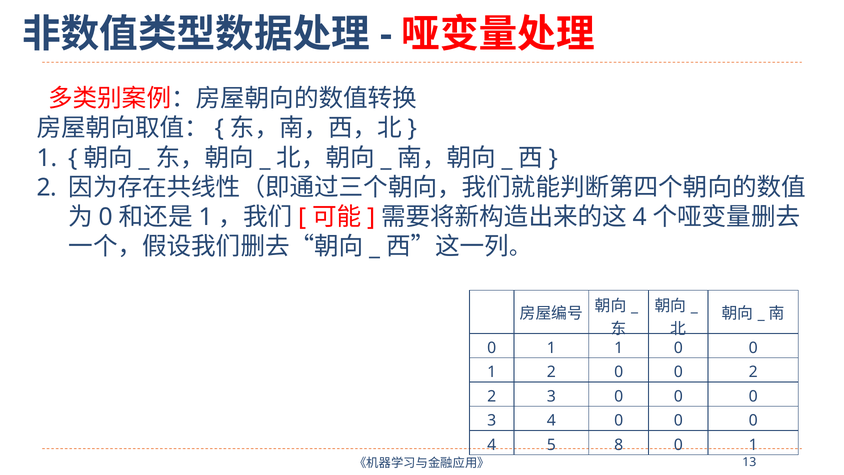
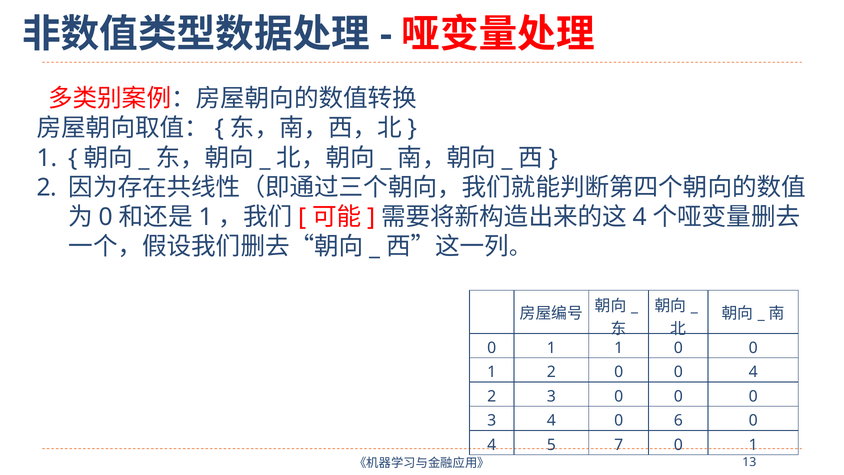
0 0 2: 2 -> 4
4 0 0: 0 -> 6
8: 8 -> 7
